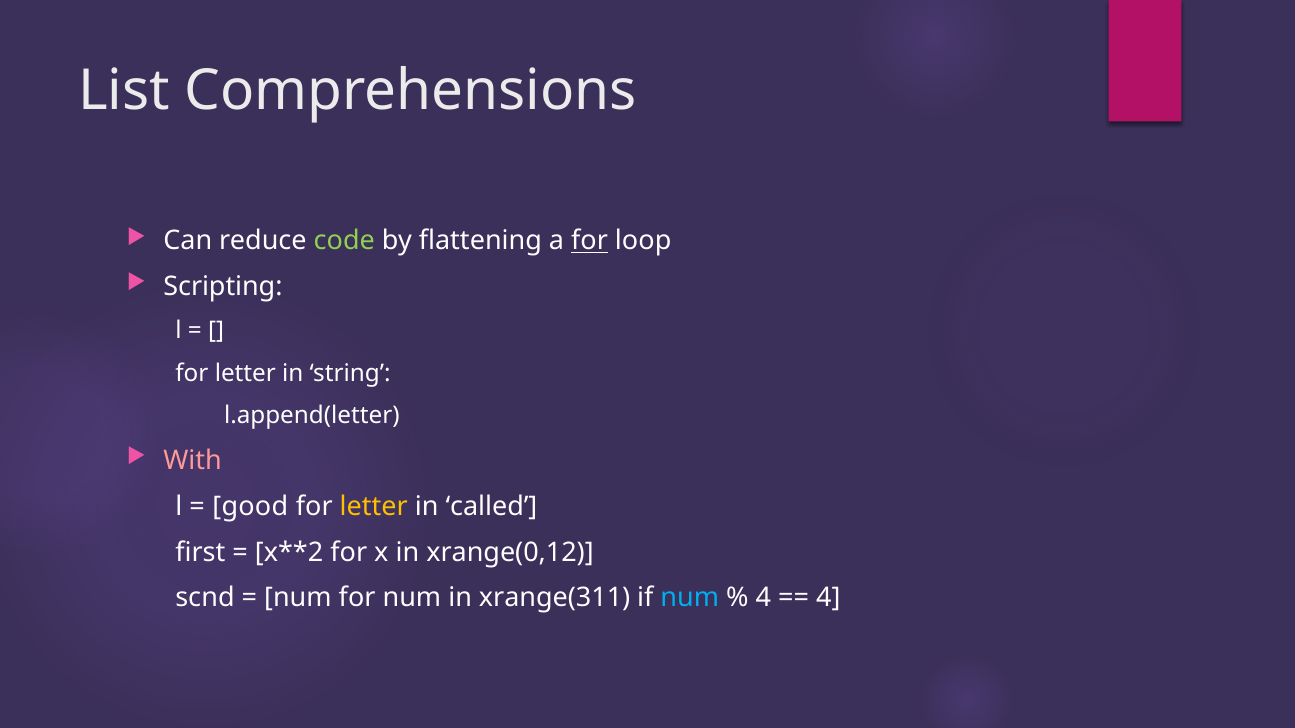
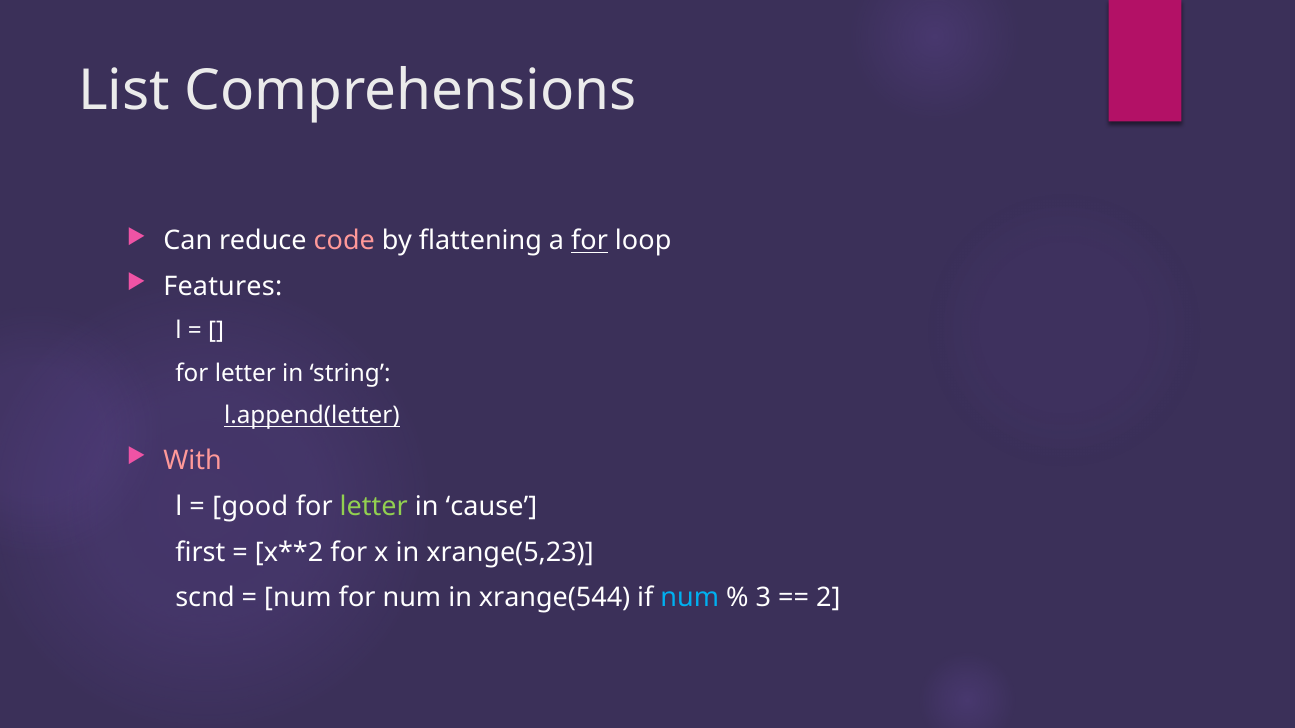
code colour: light green -> pink
Scripting: Scripting -> Features
l.append(letter underline: none -> present
letter at (374, 507) colour: yellow -> light green
called: called -> cause
xrange(0,12: xrange(0,12 -> xrange(5,23
xrange(311: xrange(311 -> xrange(544
4 at (763, 598): 4 -> 3
4 at (828, 598): 4 -> 2
